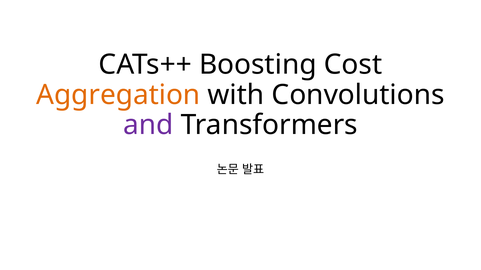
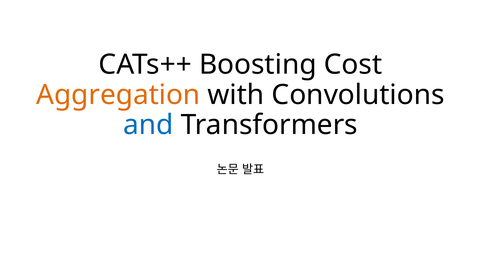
and colour: purple -> blue
